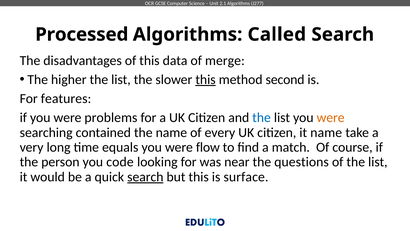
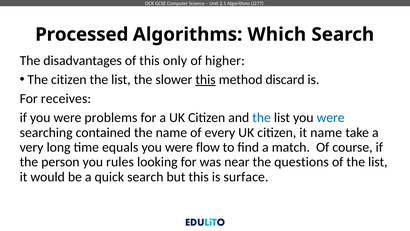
Called: Called -> Which
data: data -> only
merge: merge -> higher
The higher: higher -> citizen
second: second -> discard
features: features -> receives
were at (331, 118) colour: orange -> blue
code: code -> rules
search at (145, 177) underline: present -> none
